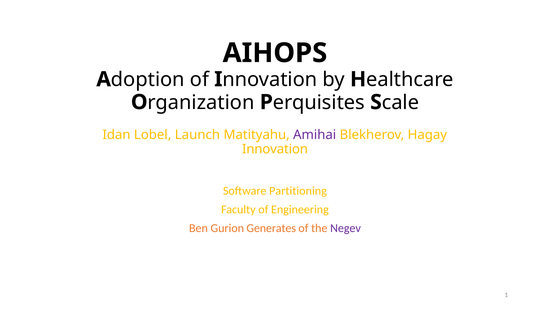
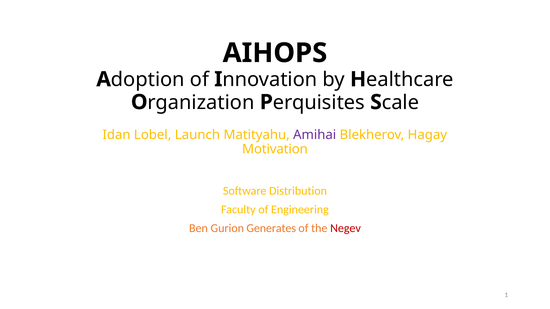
Innovation: Innovation -> Motivation
Partitioning: Partitioning -> Distribution
Negev colour: purple -> red
